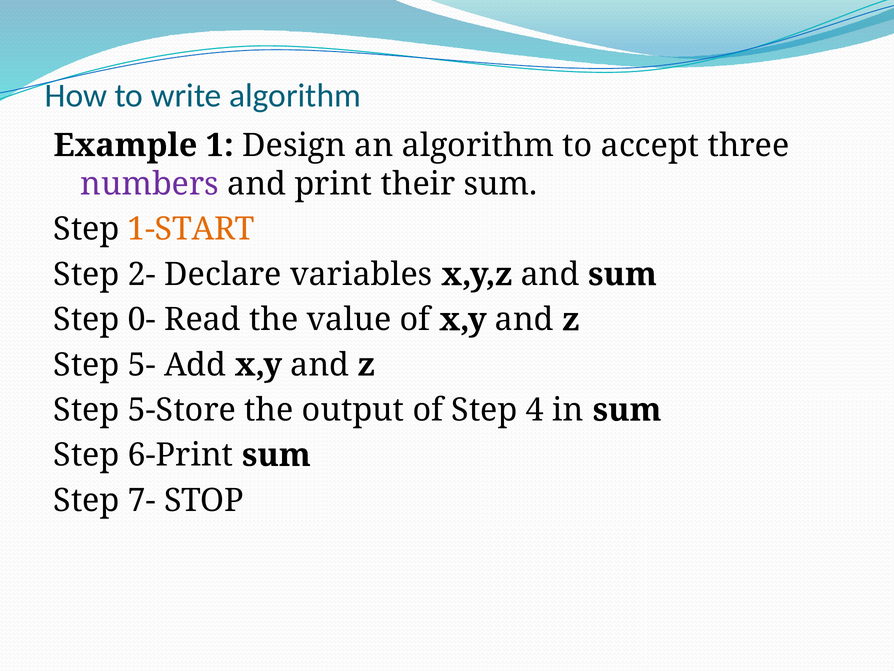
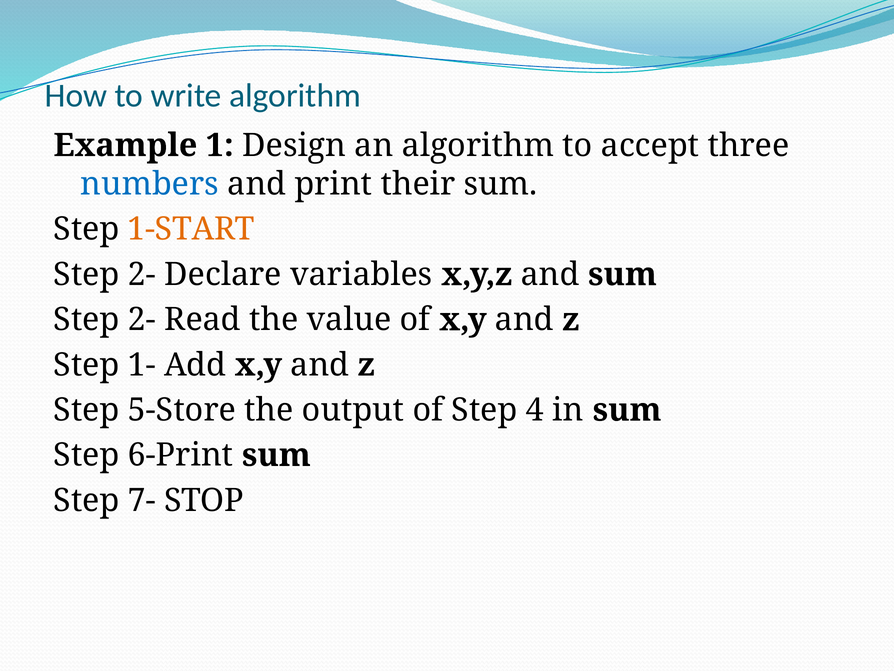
numbers colour: purple -> blue
0- at (142, 319): 0- -> 2-
5-: 5- -> 1-
